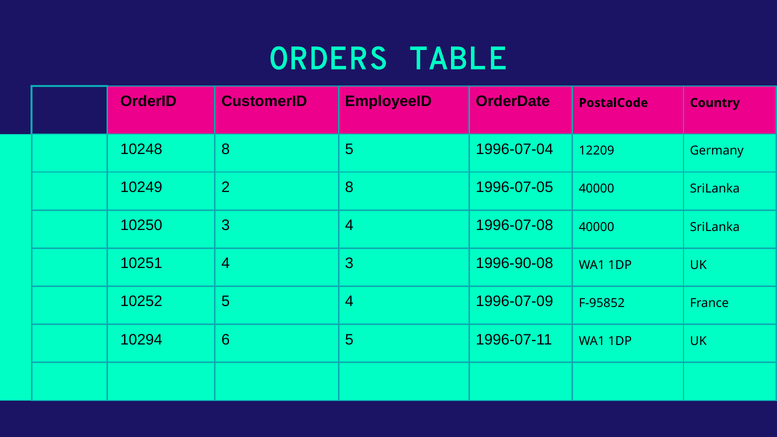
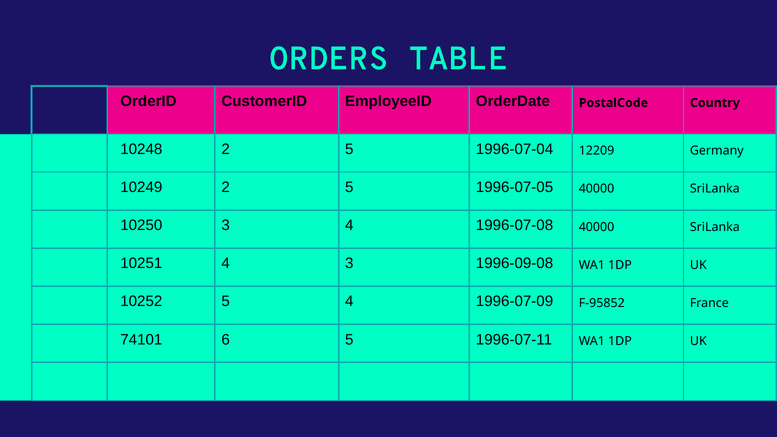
10248 8: 8 -> 2
10249 2 8: 8 -> 5
1996-90-08: 1996-90-08 -> 1996-09-08
10294: 10294 -> 74101
